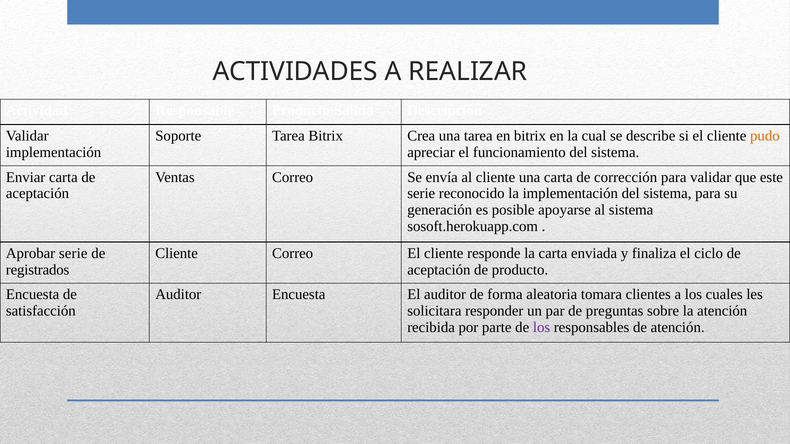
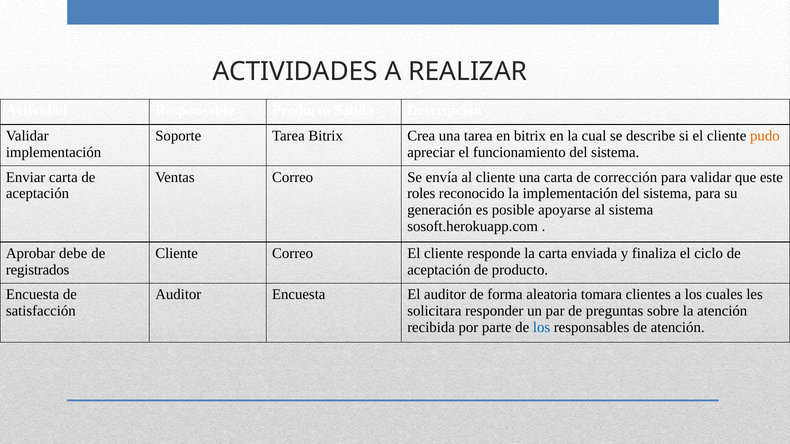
serie at (421, 194): serie -> roles
Aprobar serie: serie -> debe
los at (542, 328) colour: purple -> blue
